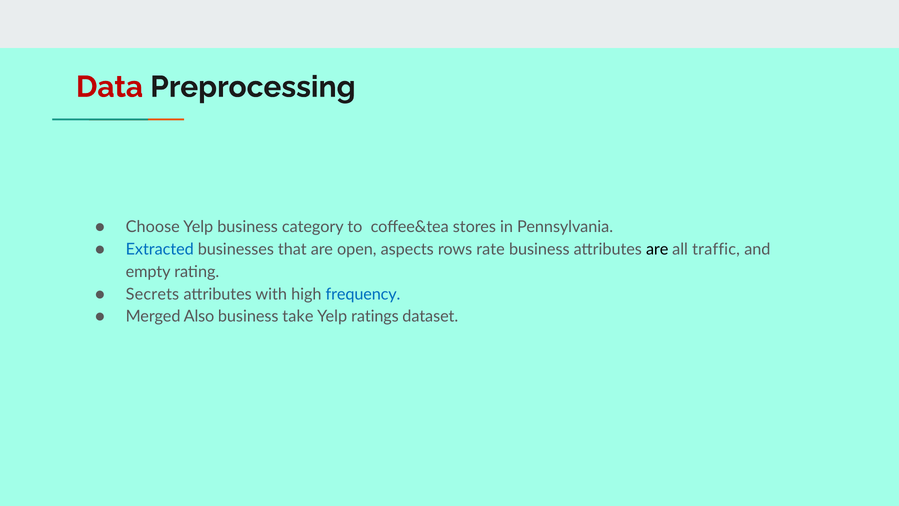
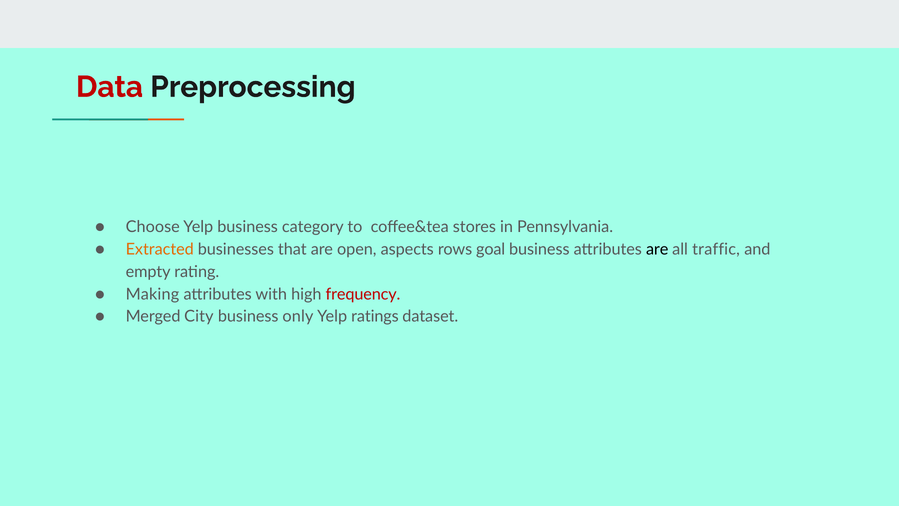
Extracted colour: blue -> orange
rate: rate -> goal
Secrets: Secrets -> Making
frequency colour: blue -> red
Also: Also -> City
take: take -> only
